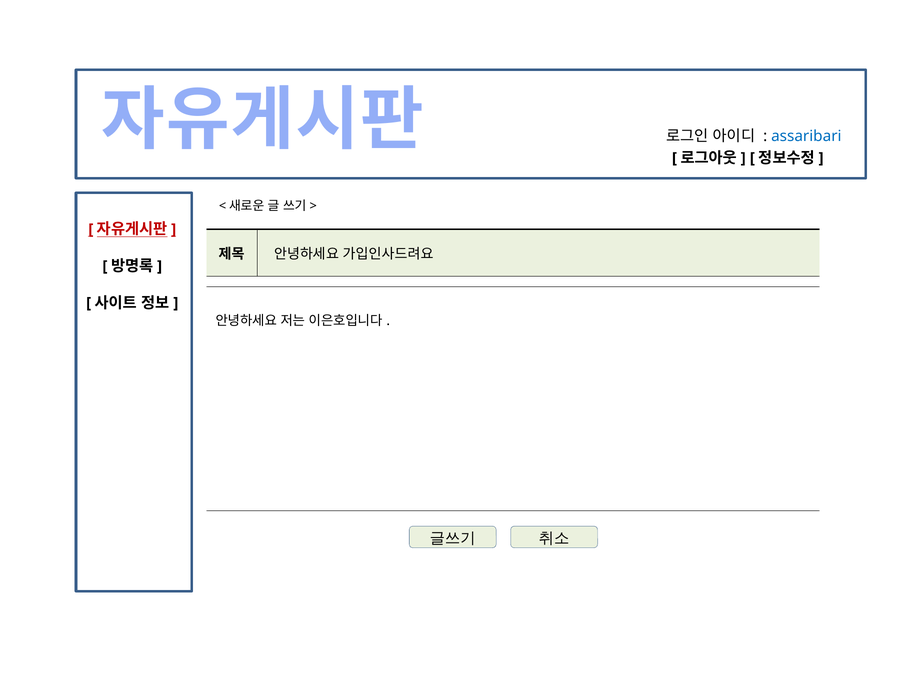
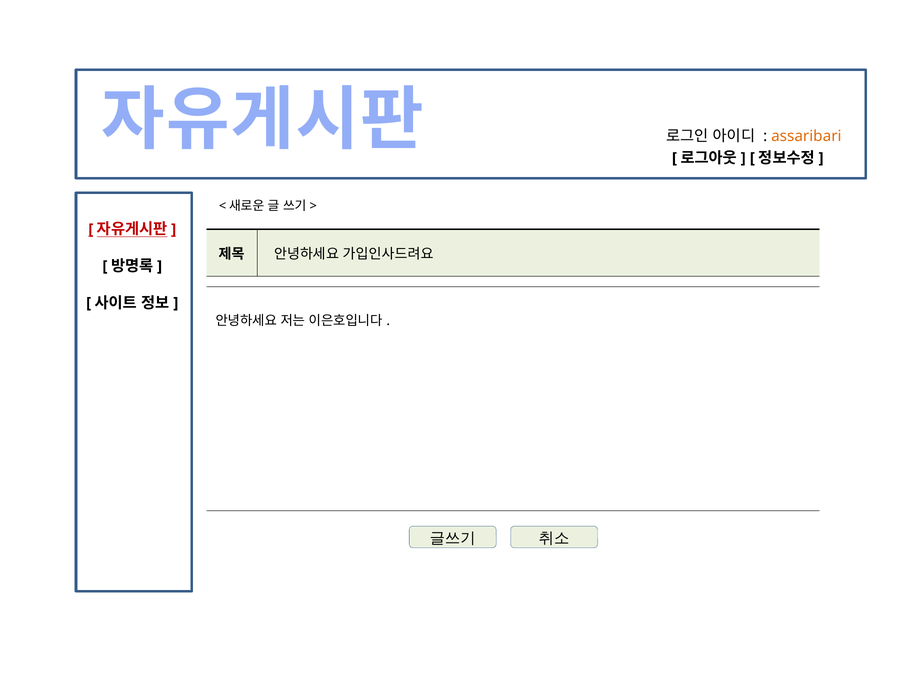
assaribari colour: blue -> orange
